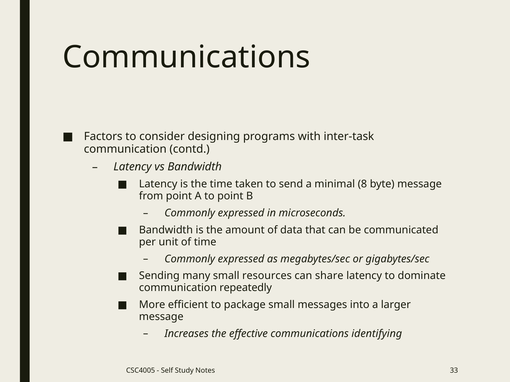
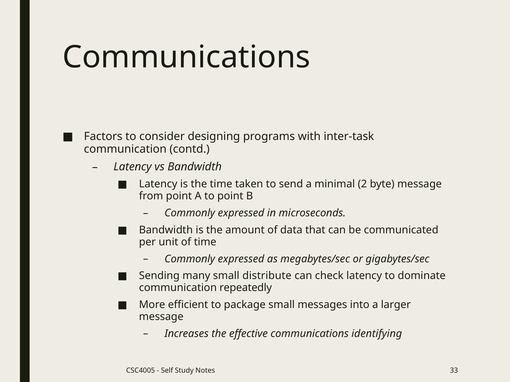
8: 8 -> 2
resources: resources -> distribute
share: share -> check
